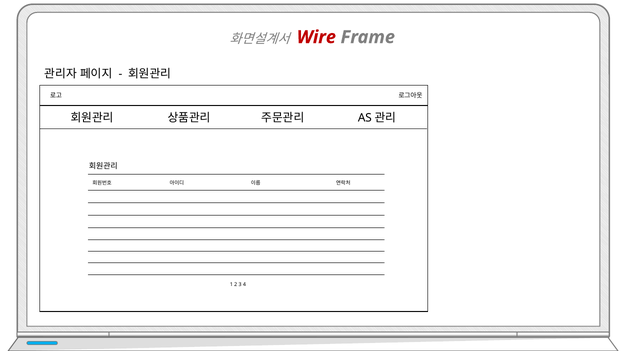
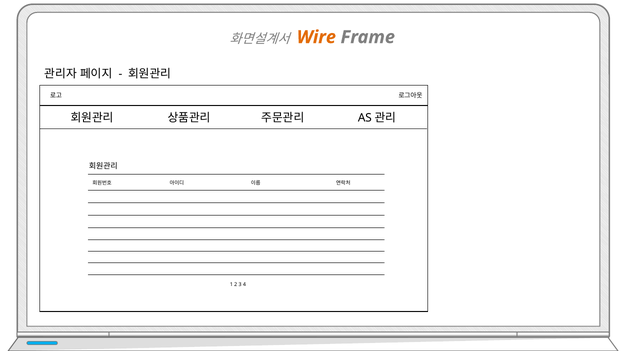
Wire colour: red -> orange
